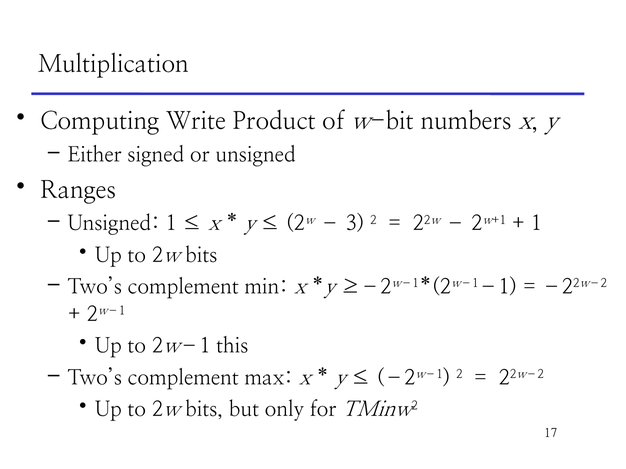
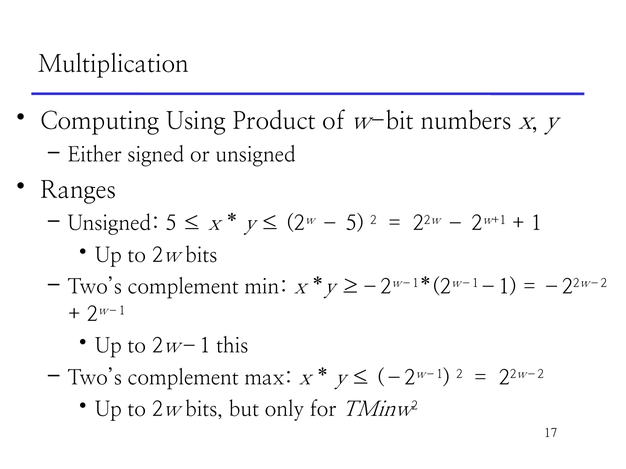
Write: Write -> Using
Unsigned 1: 1 -> 5
3 at (355, 224): 3 -> 5
